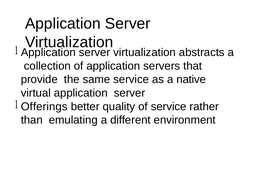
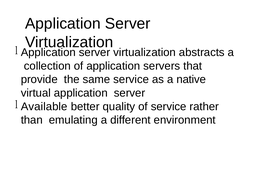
Offerings: Offerings -> Available
